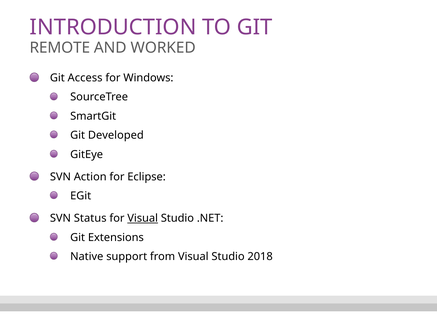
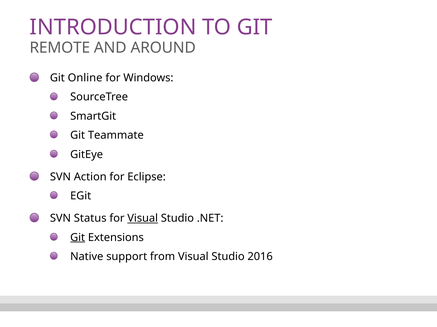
WORKED: WORKED -> AROUND
Access: Access -> Online
Developed: Developed -> Teammate
Git at (78, 238) underline: none -> present
2018: 2018 -> 2016
